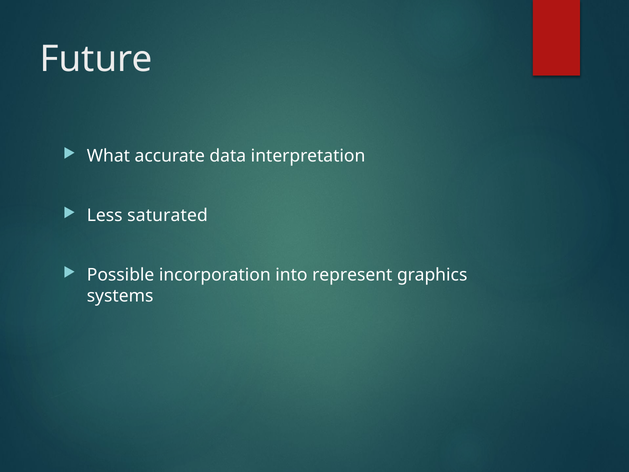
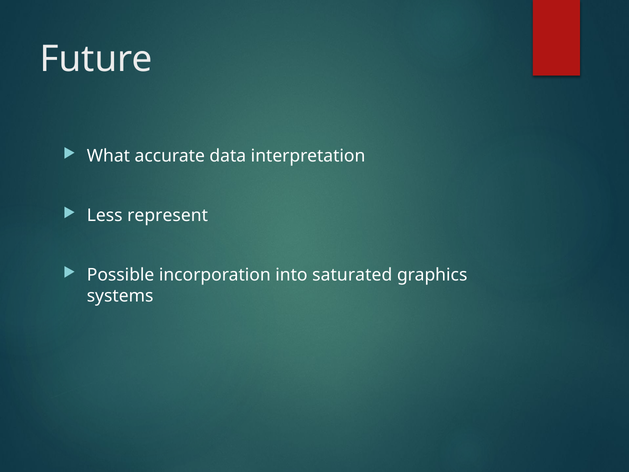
saturated: saturated -> represent
represent: represent -> saturated
